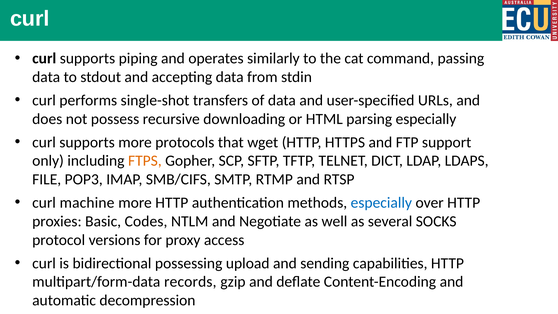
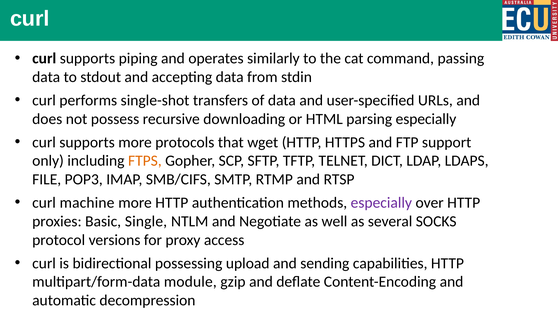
especially at (381, 203) colour: blue -> purple
Codes: Codes -> Single
records: records -> module
